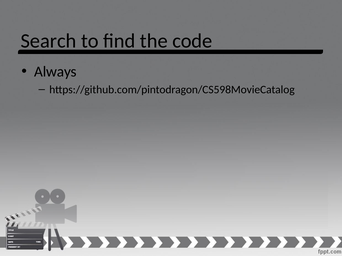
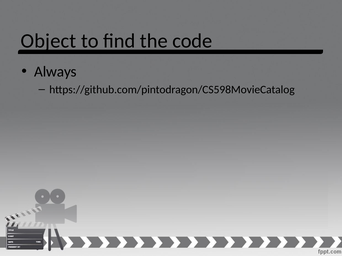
Search: Search -> Object
